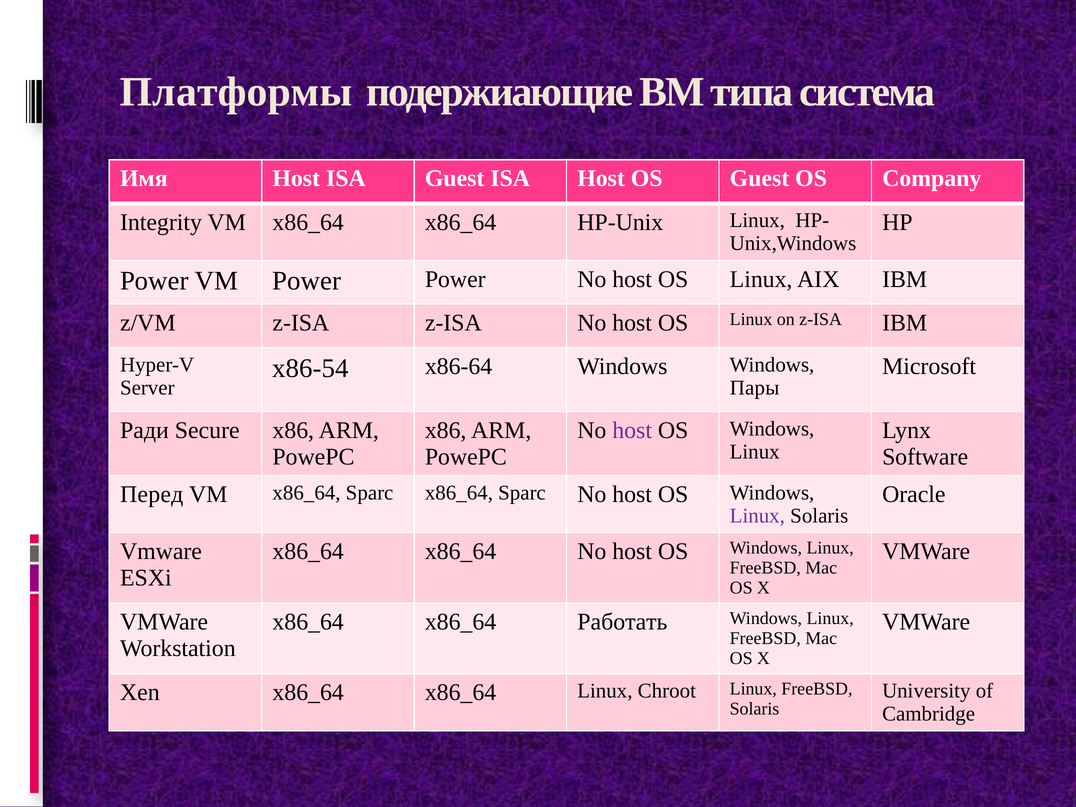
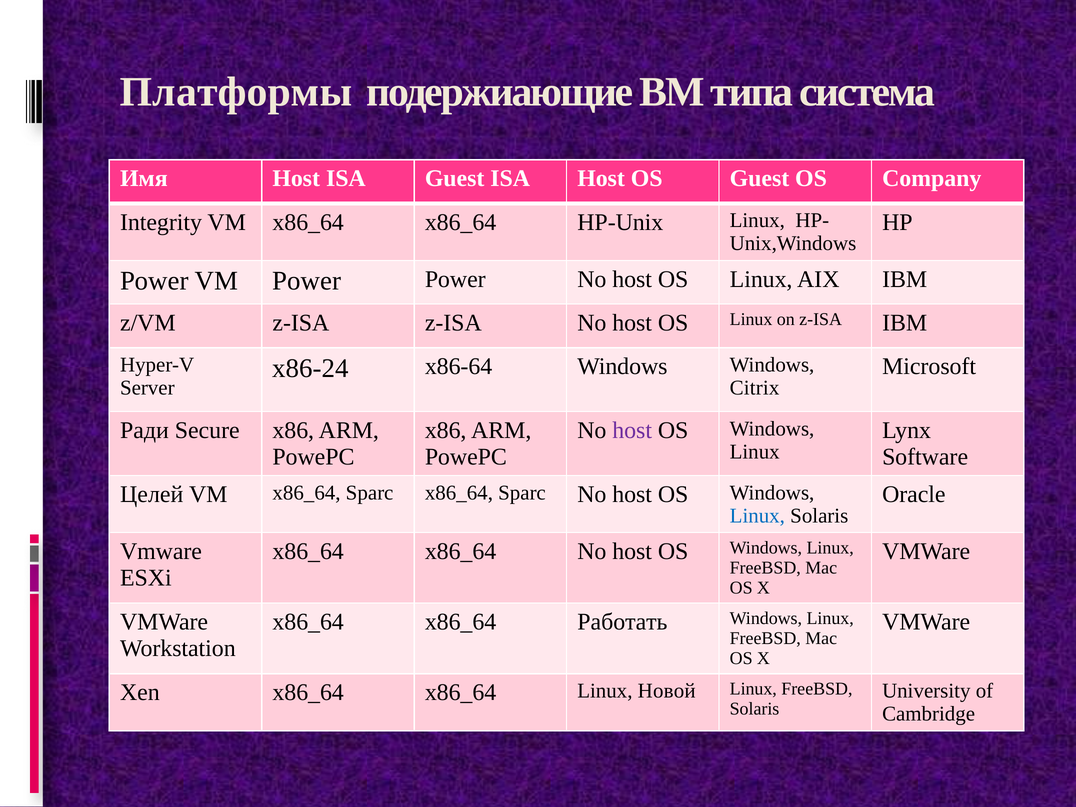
x86-54: x86-54 -> x86-24
Пары: Пары -> Citrix
Перед: Перед -> Целей
Linux at (757, 516) colour: purple -> blue
Chroot: Chroot -> Новой
